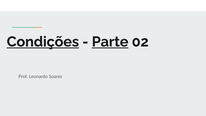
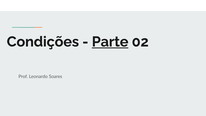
Condições underline: present -> none
